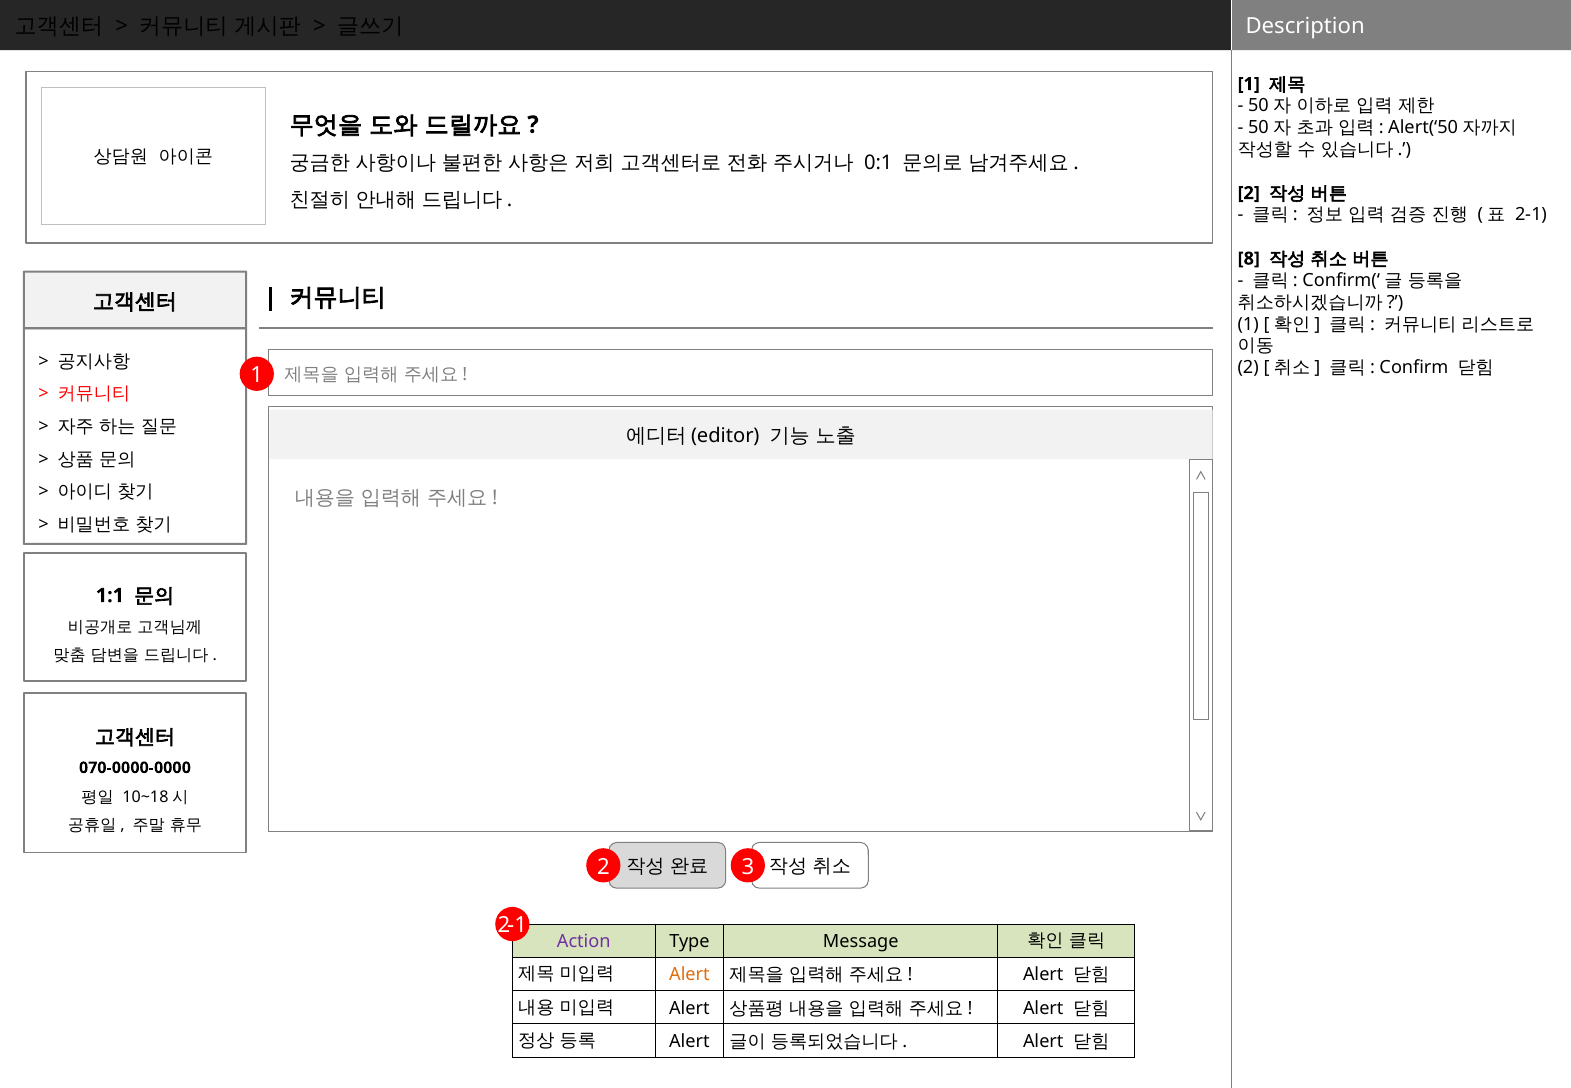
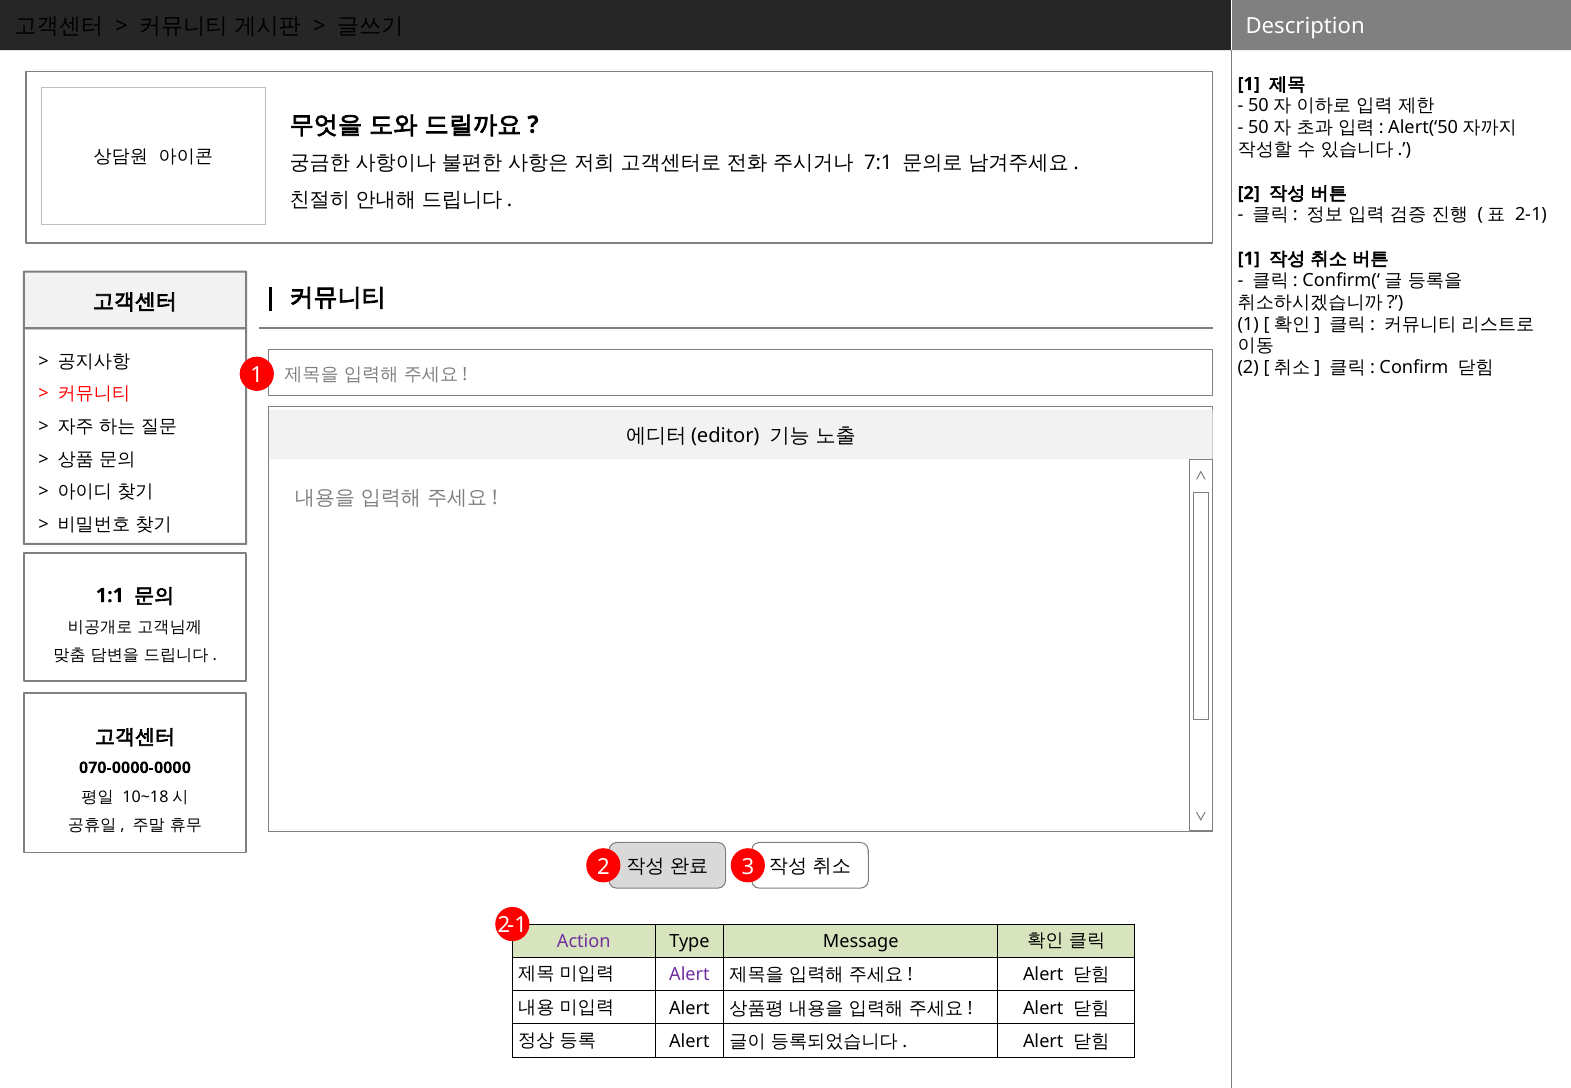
0:1: 0:1 -> 7:1
8 at (1249, 259): 8 -> 1
Alert at (689, 975) colour: orange -> purple
